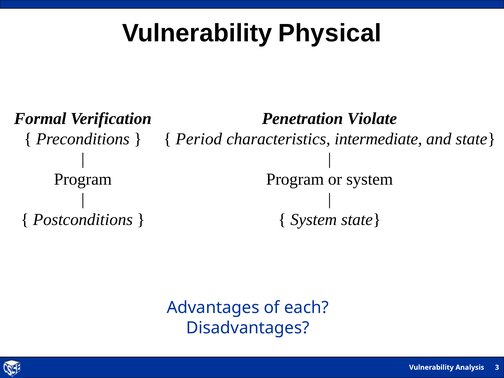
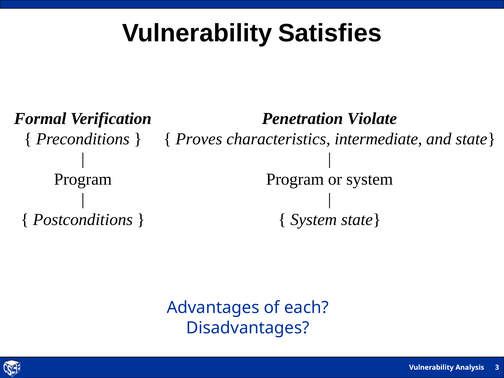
Physical: Physical -> Satisfies
Period: Period -> Proves
